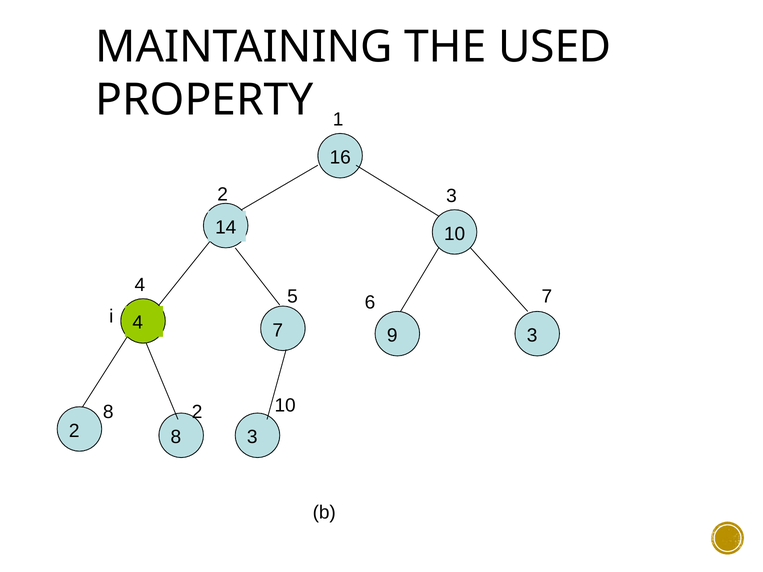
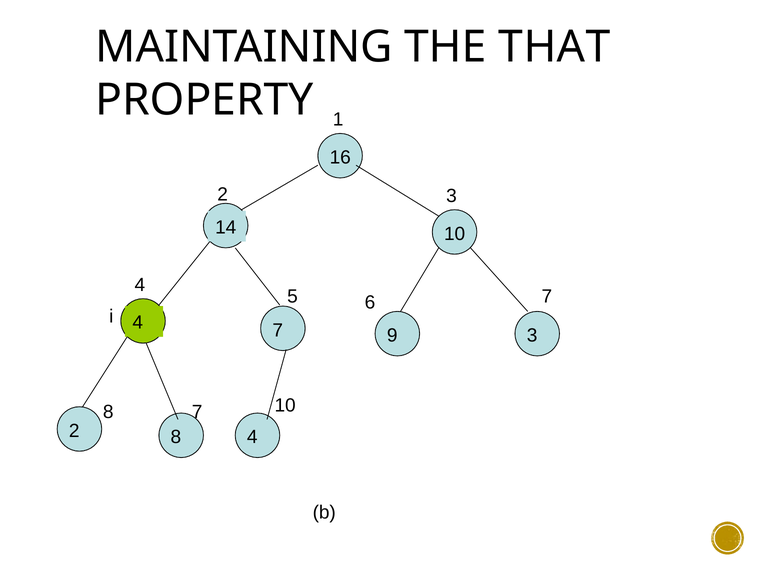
USED: USED -> THAT
8 2: 2 -> 7
8 3: 3 -> 4
